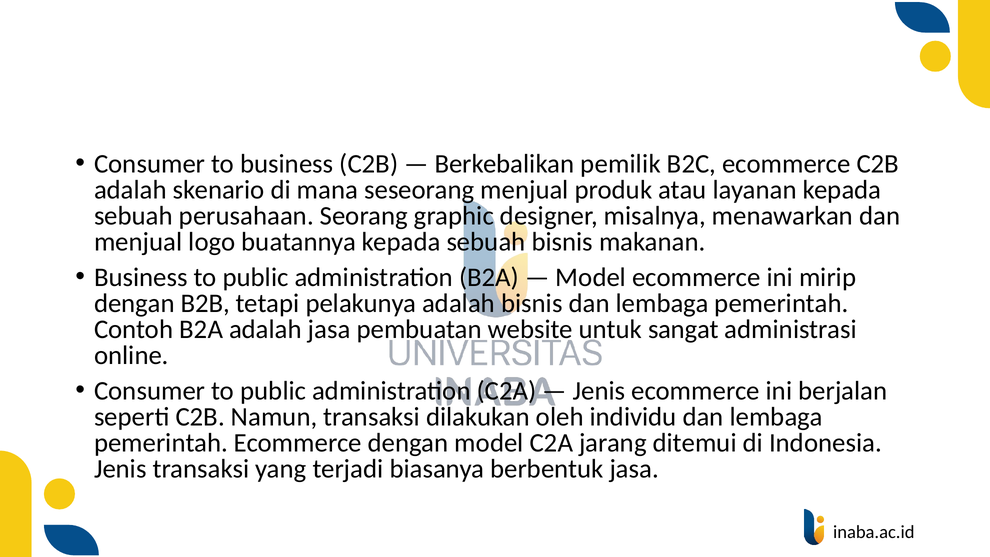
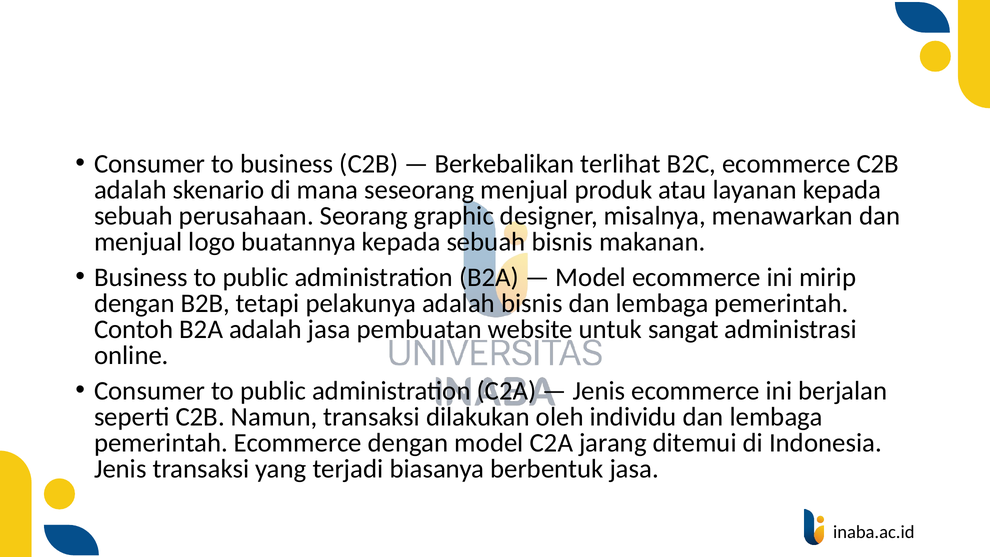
pemilik: pemilik -> terlihat
